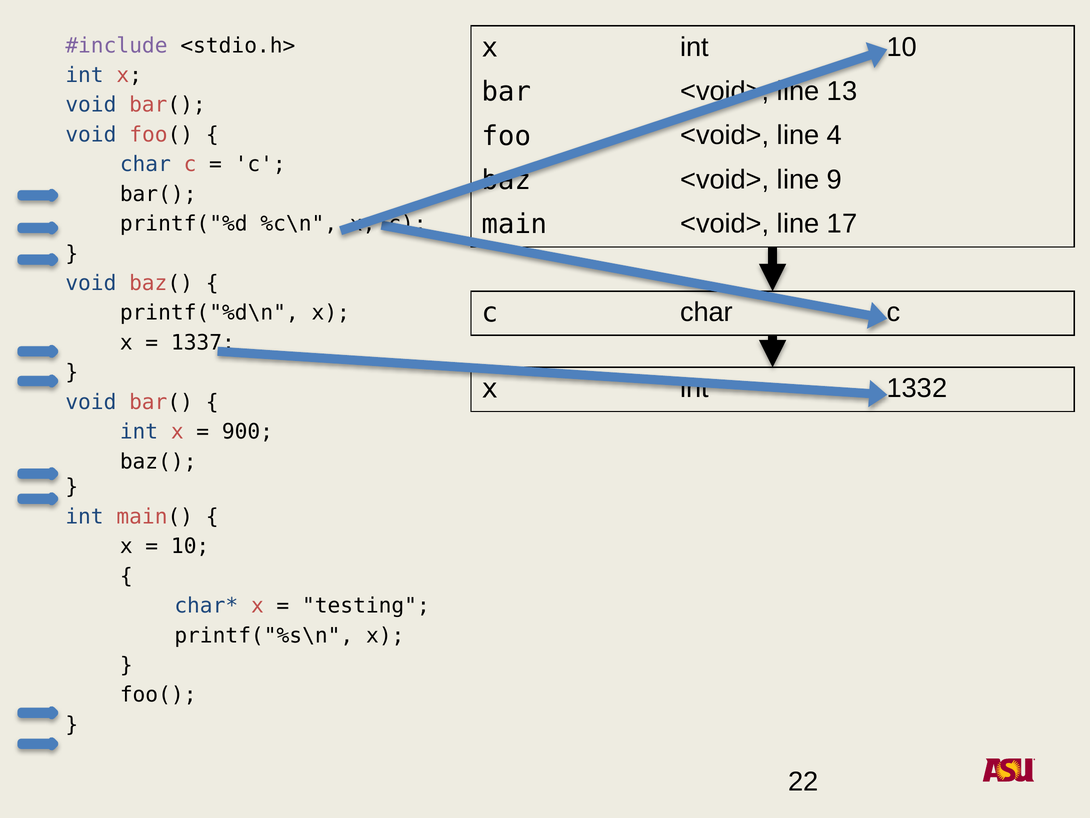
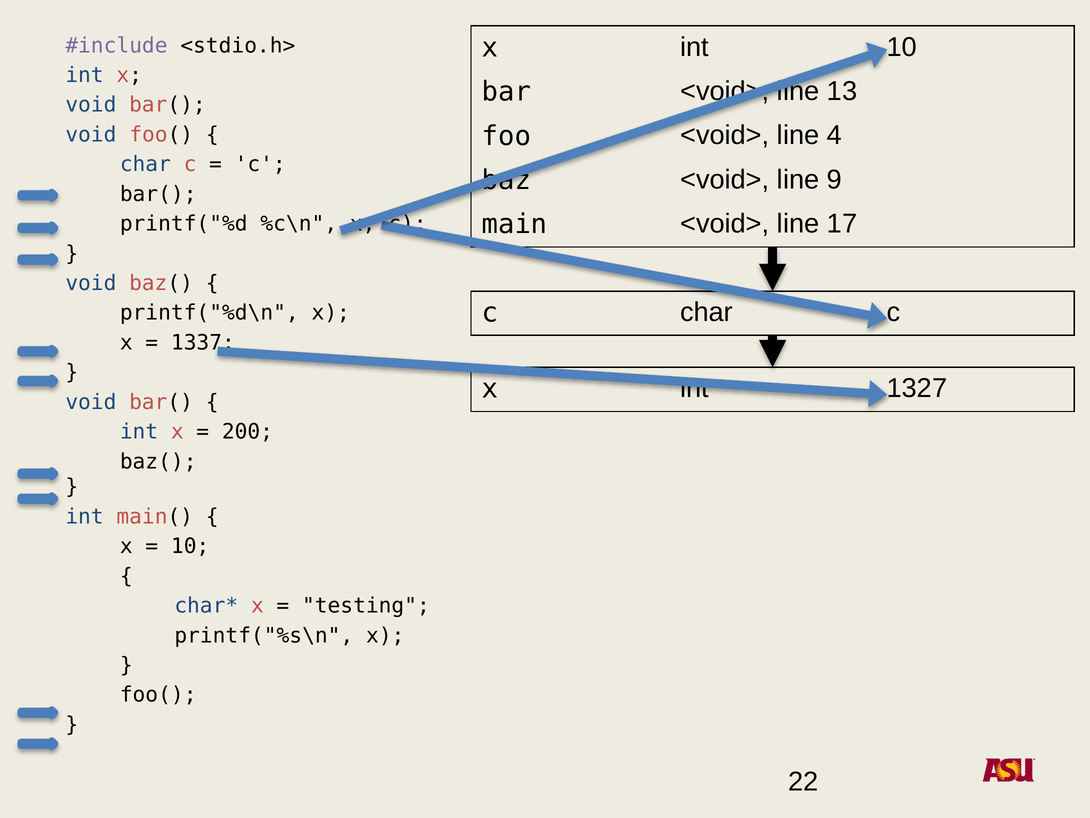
1332: 1332 -> 1327
900: 900 -> 200
